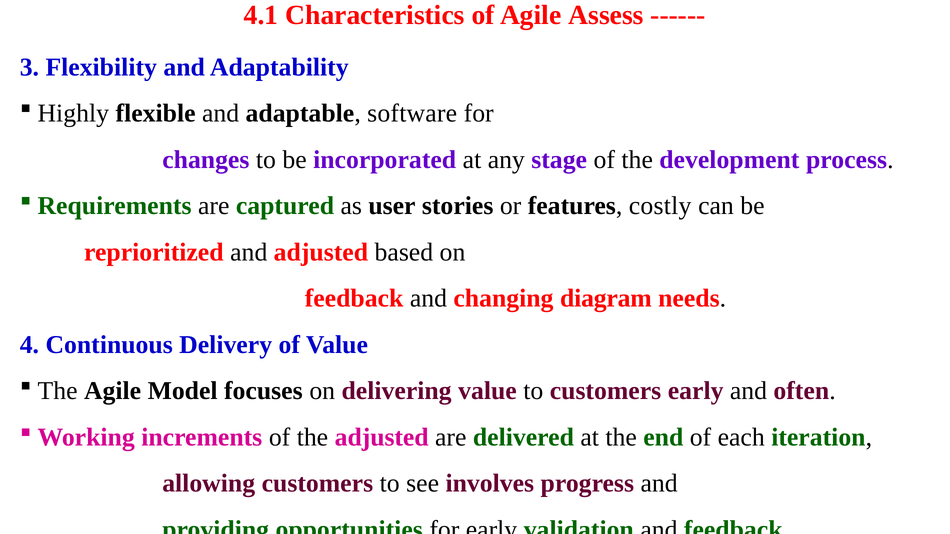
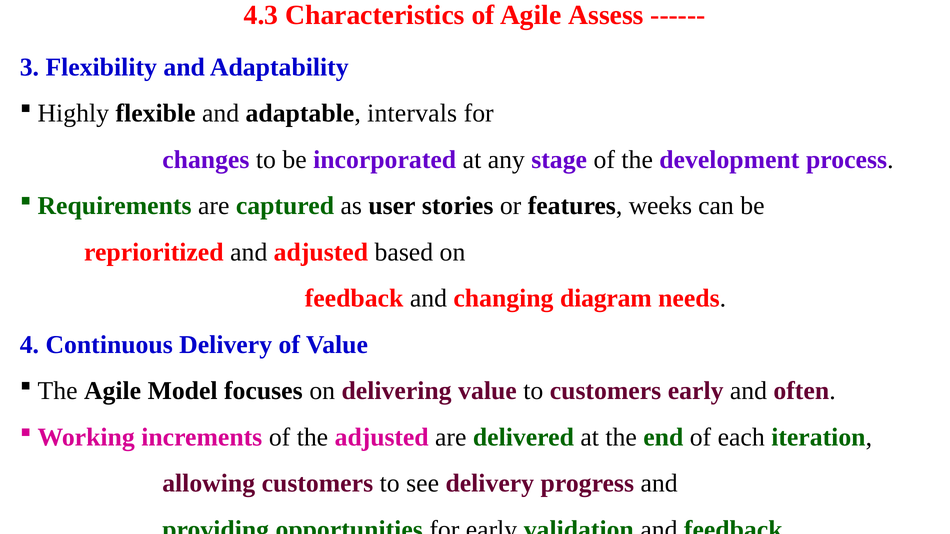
4.1: 4.1 -> 4.3
software: software -> intervals
costly: costly -> weeks
see involves: involves -> delivery
